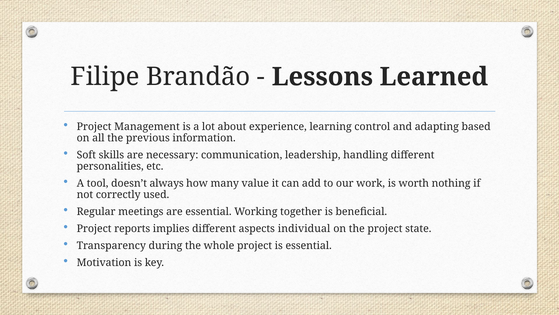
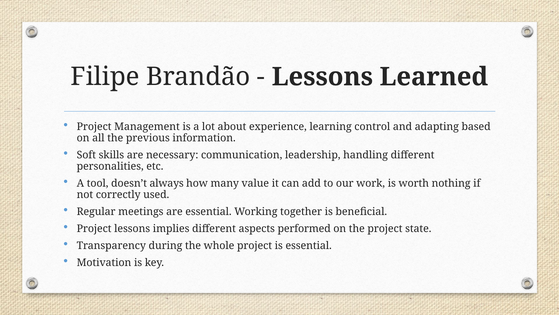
Project reports: reports -> lessons
individual: individual -> performed
